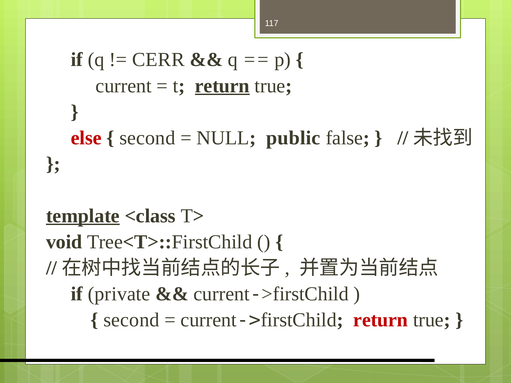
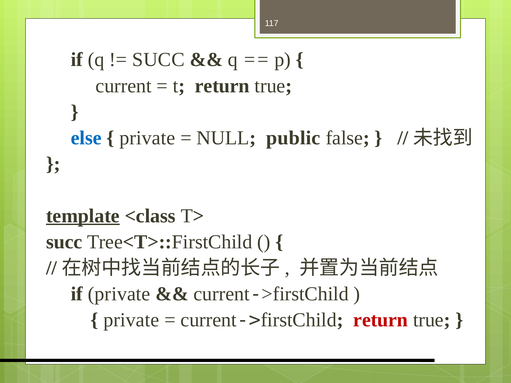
CERR at (158, 60): CERR -> SUCC
return at (222, 86) underline: present -> none
else colour: red -> blue
second at (147, 138): second -> private
void at (64, 242): void -> succ
second at (131, 320): second -> private
